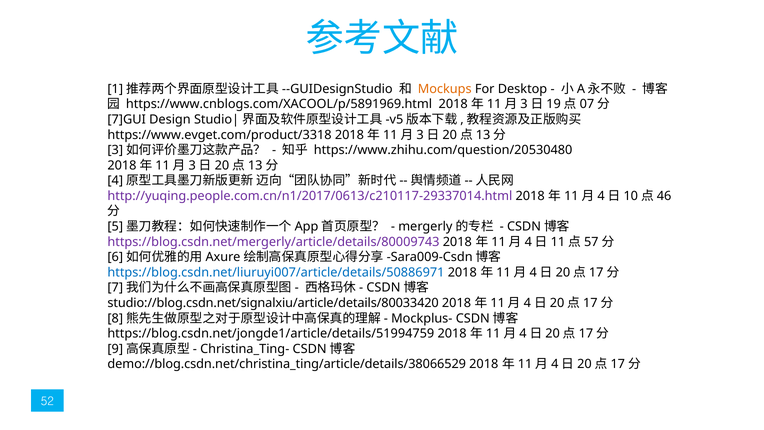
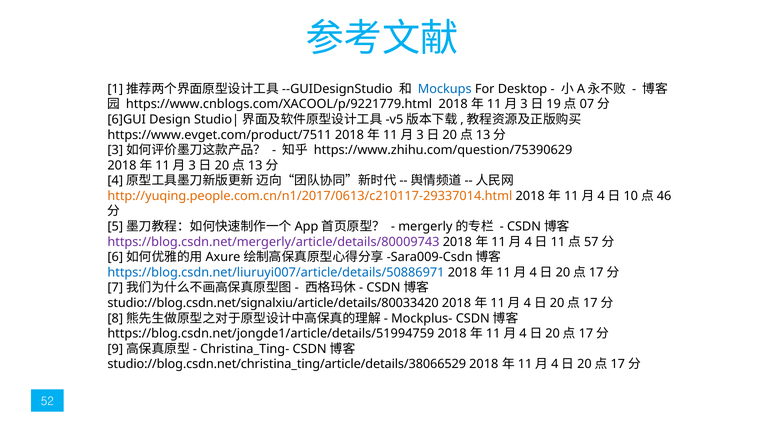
Mockups colour: orange -> blue
https://www.cnblogs.com/XACOOL/p/5891969.html: https://www.cnblogs.com/XACOOL/p/5891969.html -> https://www.cnblogs.com/XACOOL/p/9221779.html
7]GUI: 7]GUI -> 6]GUI
https://www.evget.com/product/3318: https://www.evget.com/product/3318 -> https://www.evget.com/product/7511
https://www.zhihu.com/question/20530480: https://www.zhihu.com/question/20530480 -> https://www.zhihu.com/question/75390629
http://yuqing.people.com.cn/n1/2017/0613/c210117-29337014.html colour: purple -> orange
demo://blog.csdn.net/christina_ting/article/details/38066529: demo://blog.csdn.net/christina_ting/article/details/38066529 -> studio://blog.csdn.net/christina_ting/article/details/38066529
